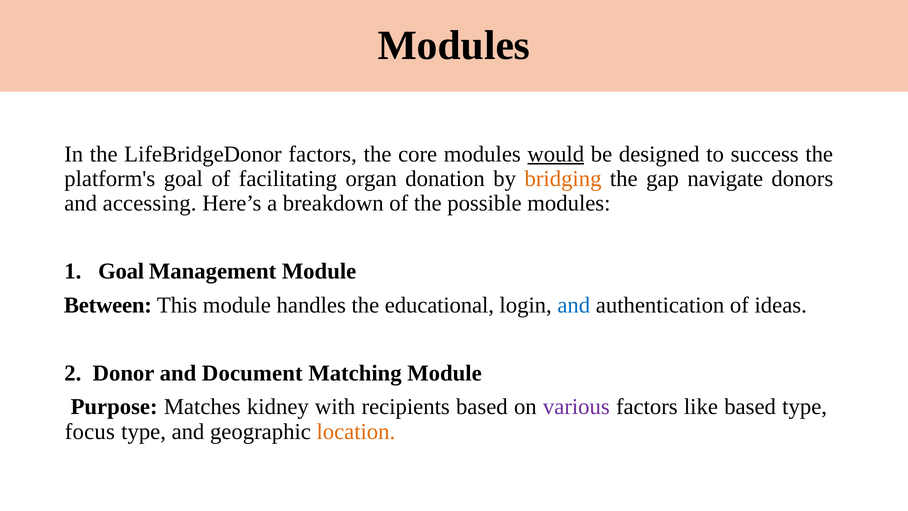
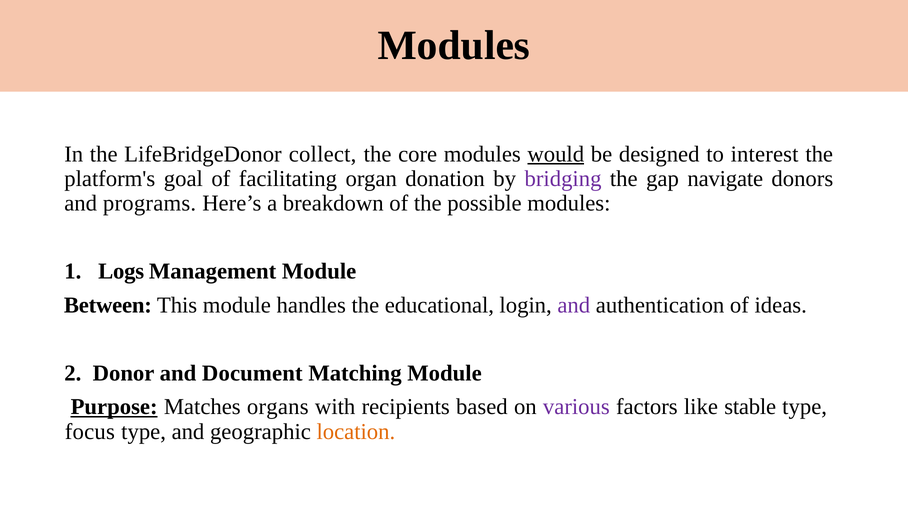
LifeBridgeDonor factors: factors -> collect
success: success -> interest
bridging colour: orange -> purple
accessing: accessing -> programs
Goal at (121, 271): Goal -> Logs
and at (574, 305) colour: blue -> purple
Purpose underline: none -> present
kidney: kidney -> organs
like based: based -> stable
